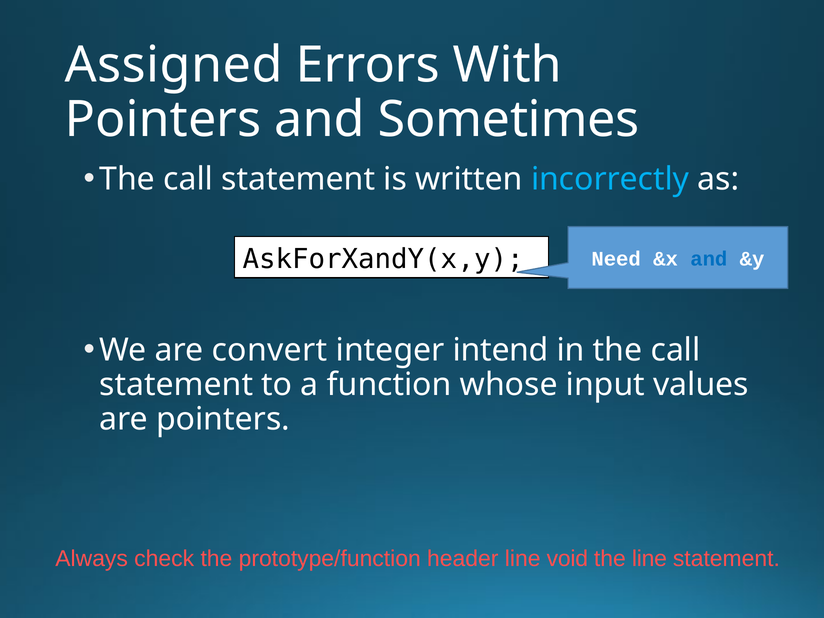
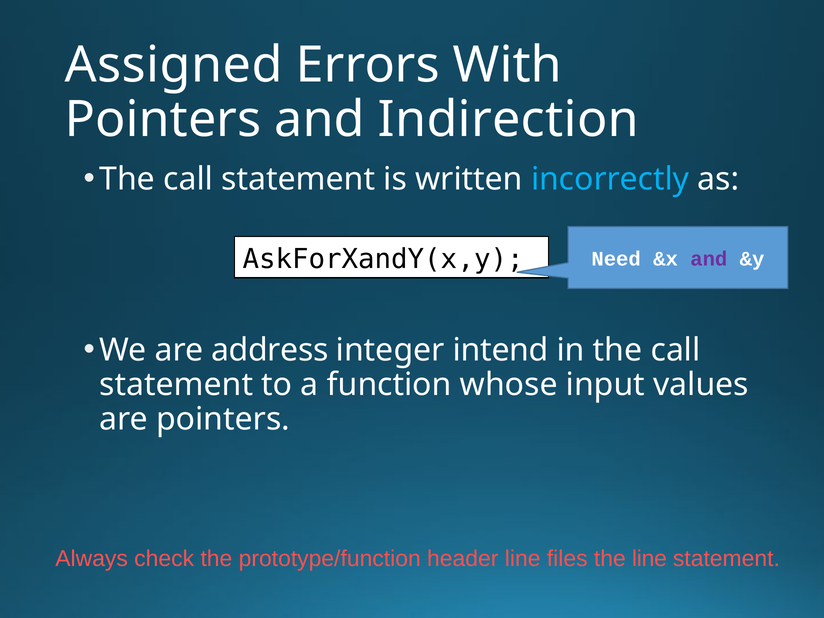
Sometimes: Sometimes -> Indirection
and at (709, 259) colour: blue -> purple
convert: convert -> address
void: void -> files
